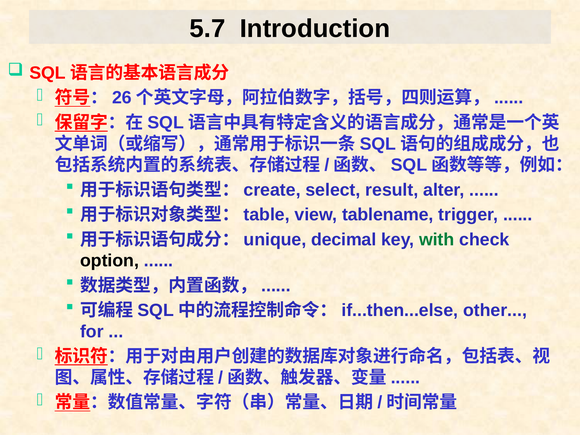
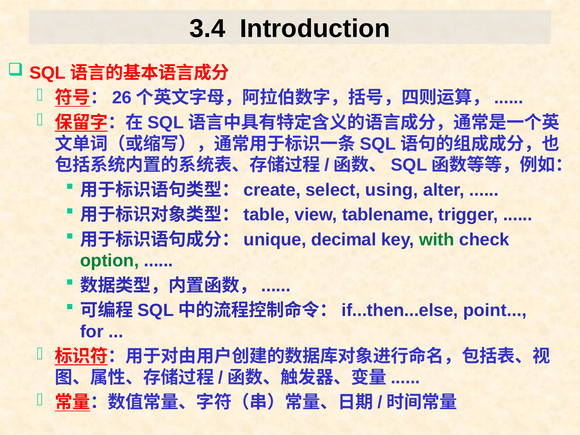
5.7: 5.7 -> 3.4
result: result -> using
option colour: black -> green
other: other -> point
